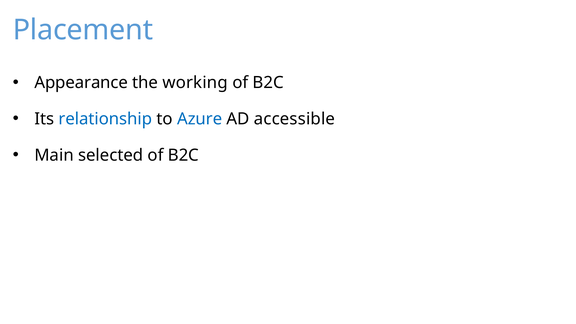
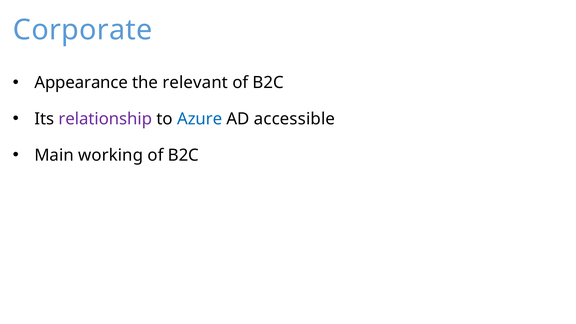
Placement: Placement -> Corporate
working: working -> relevant
relationship colour: blue -> purple
selected: selected -> working
